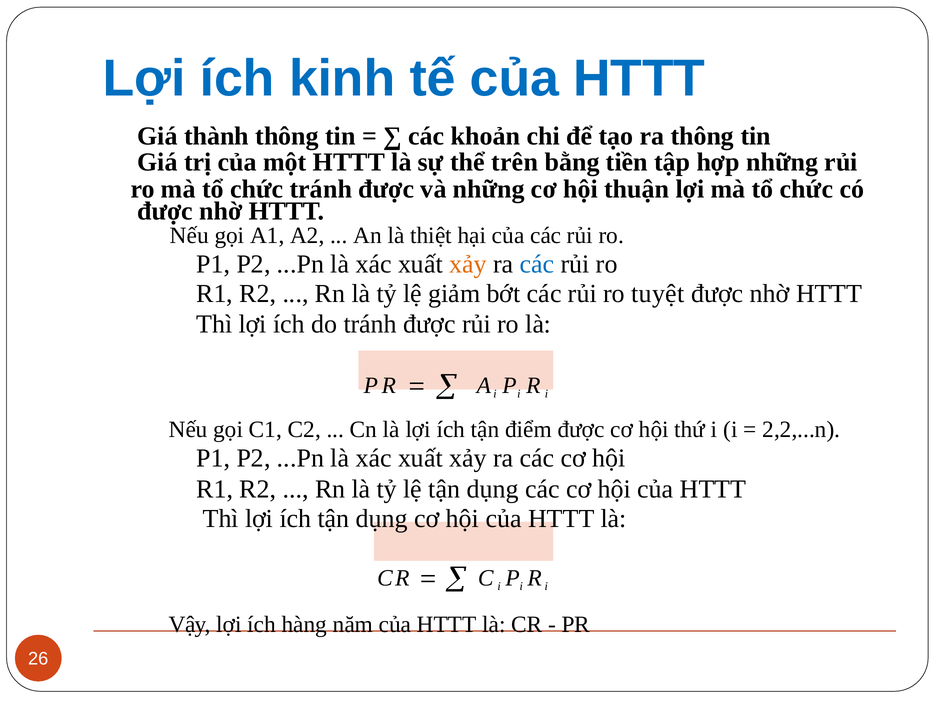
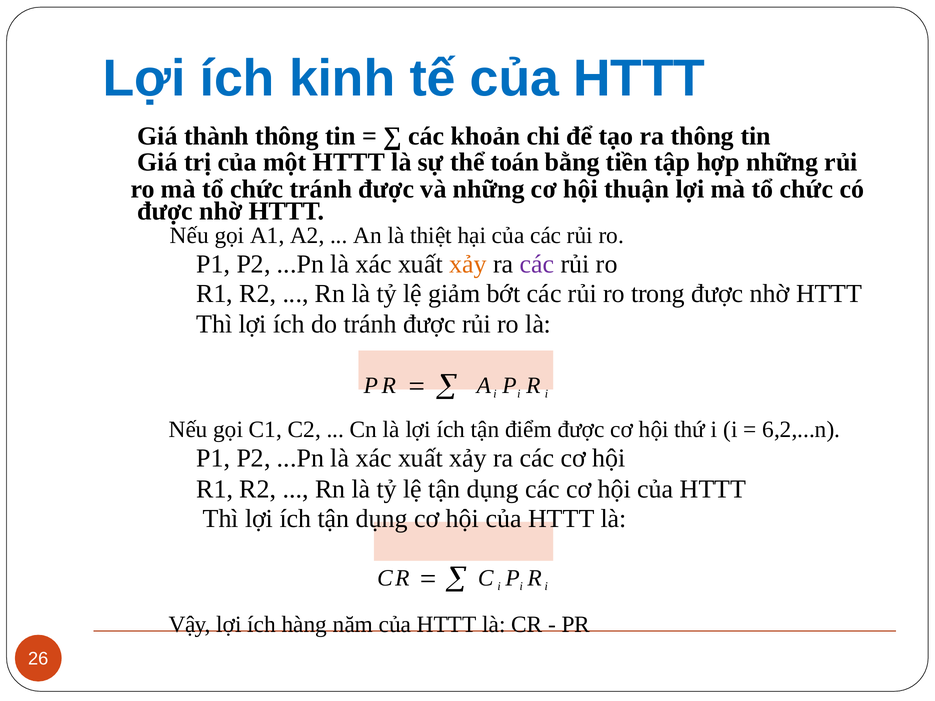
trên: trên -> toán
các at (537, 264) colour: blue -> purple
tuyệt: tuyệt -> trong
2,2,...n: 2,2,...n -> 6,2,...n
